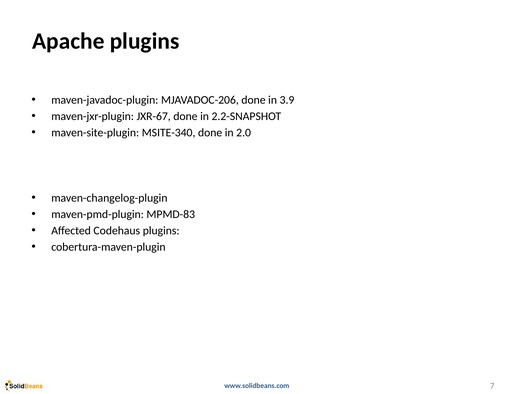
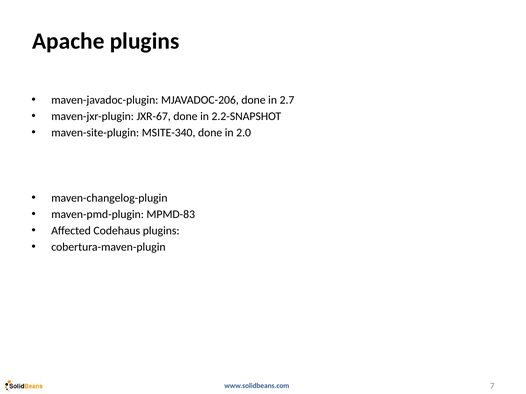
3.9: 3.9 -> 2.7
